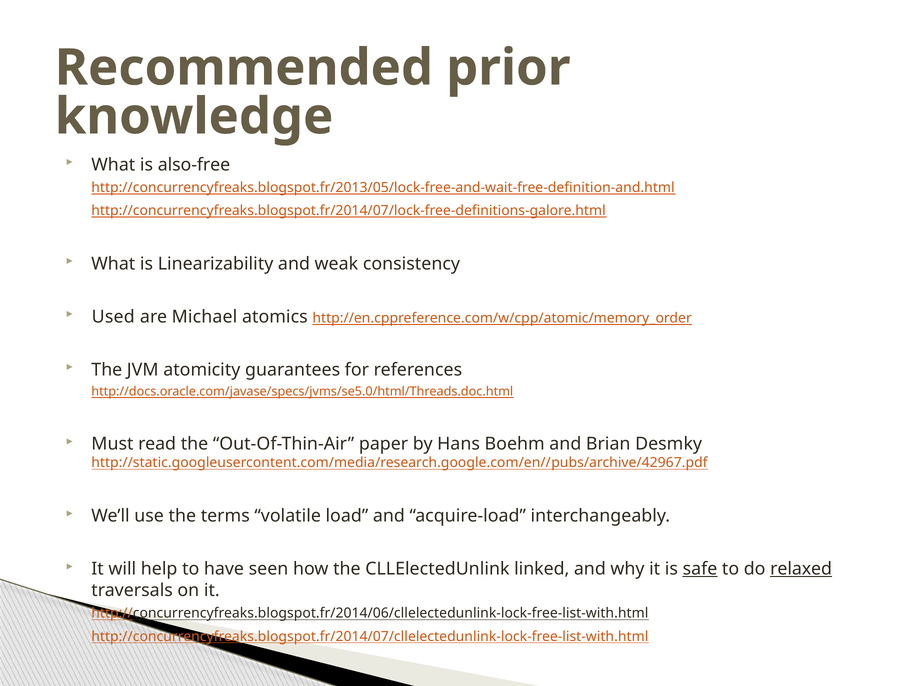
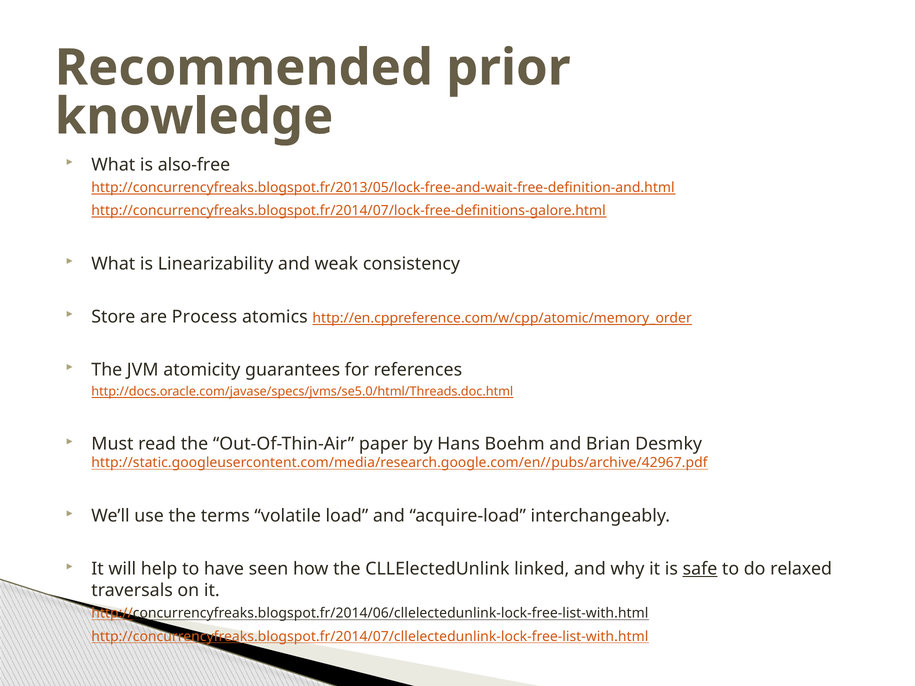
Used: Used -> Store
Michael: Michael -> Process
relaxed underline: present -> none
